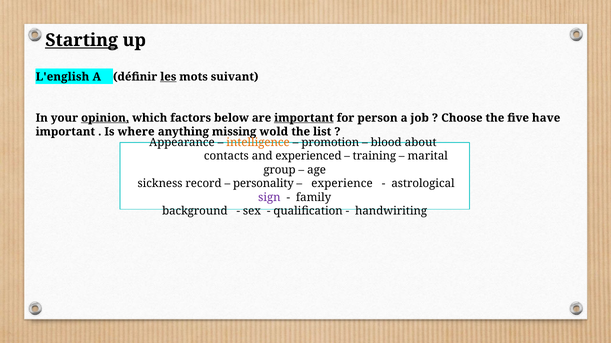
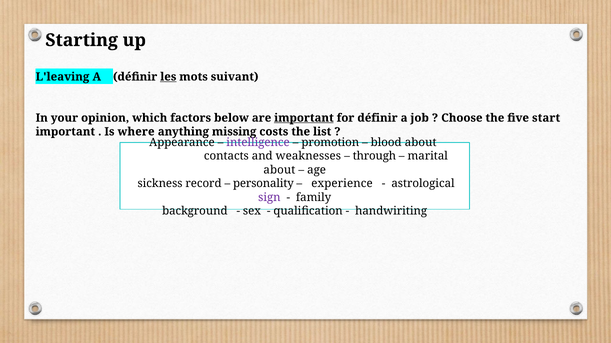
Starting underline: present -> none
L'english: L'english -> L'leaving
opinion underline: present -> none
for person: person -> définir
have: have -> start
wold: wold -> costs
intelligence colour: orange -> purple
experienced: experienced -> weaknesses
training: training -> through
group at (280, 170): group -> about
